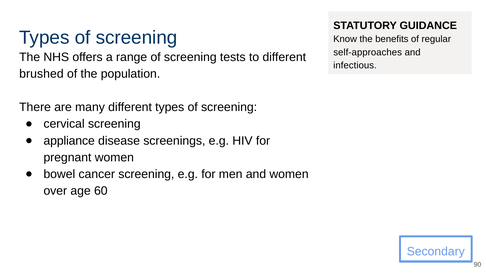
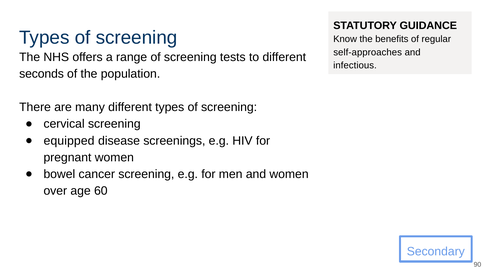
brushed: brushed -> seconds
appliance: appliance -> equipped
